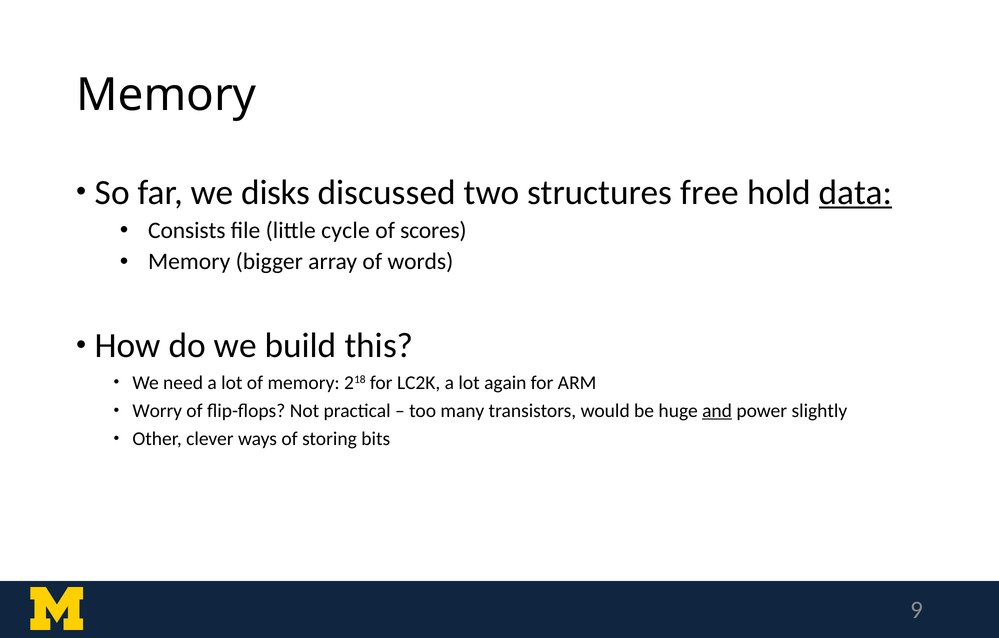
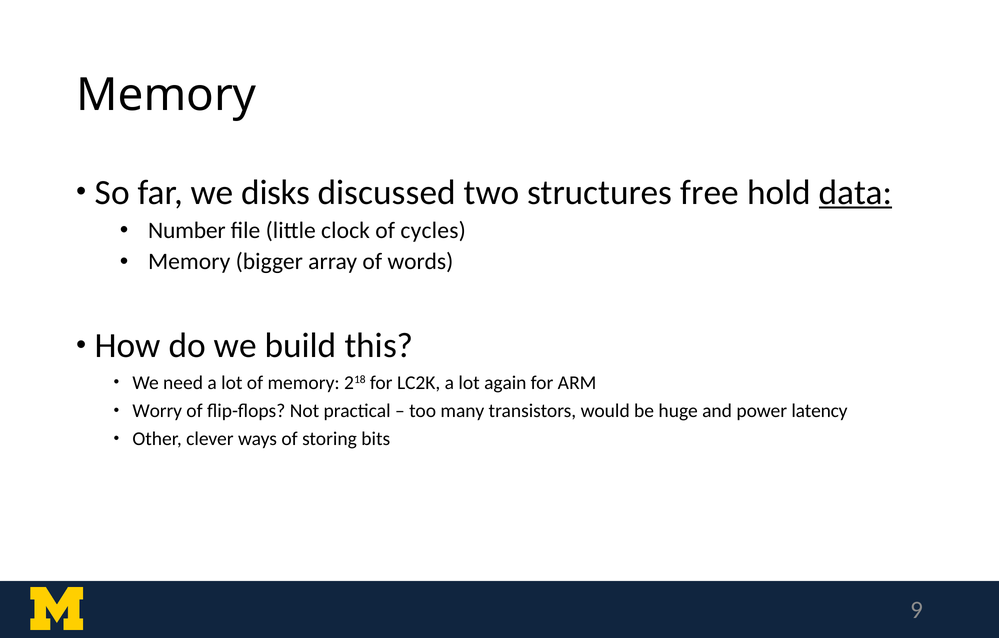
Consists: Consists -> Number
cycle: cycle -> clock
scores: scores -> cycles
and underline: present -> none
slightly: slightly -> latency
